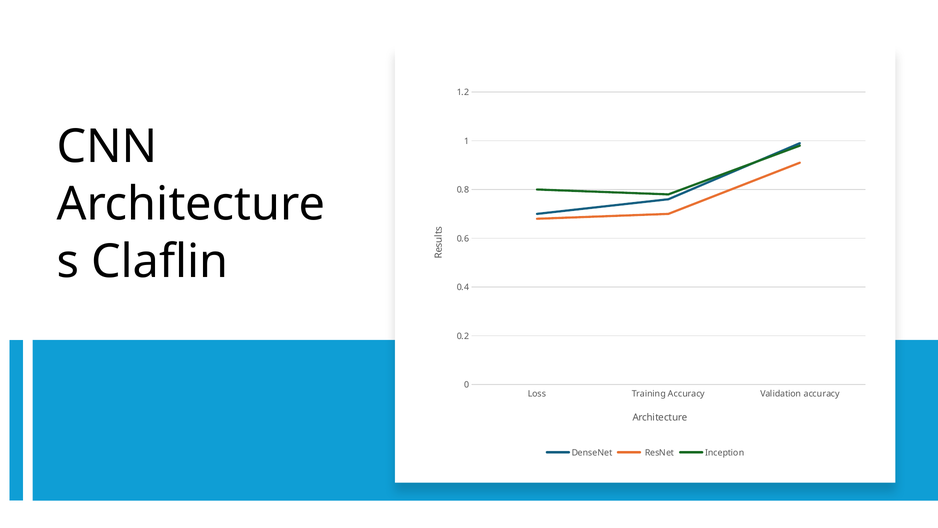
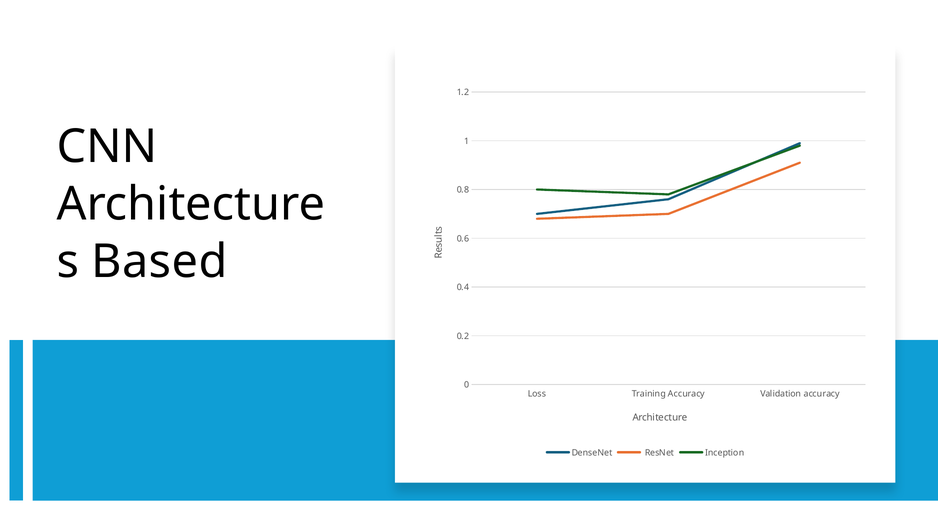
Claflin: Claflin -> Based
